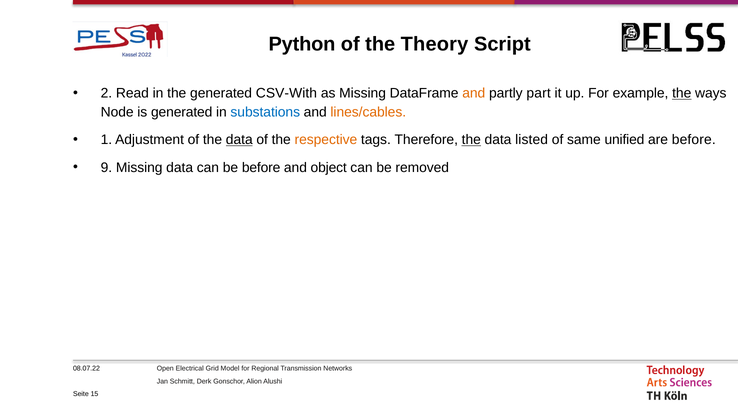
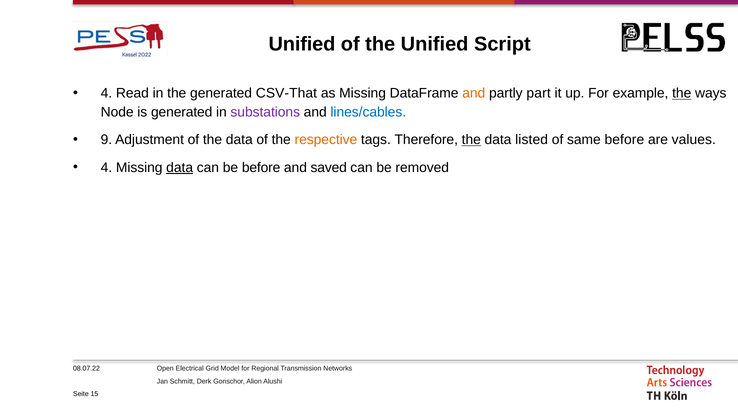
Python at (302, 44): Python -> Unified
the Theory: Theory -> Unified
2 at (106, 93): 2 -> 4
CSV-With: CSV-With -> CSV-That
substations colour: blue -> purple
lines/cables colour: orange -> blue
1: 1 -> 9
data at (239, 140) underline: present -> none
same unified: unified -> before
are before: before -> values
9 at (106, 168): 9 -> 4
data at (180, 168) underline: none -> present
object: object -> saved
